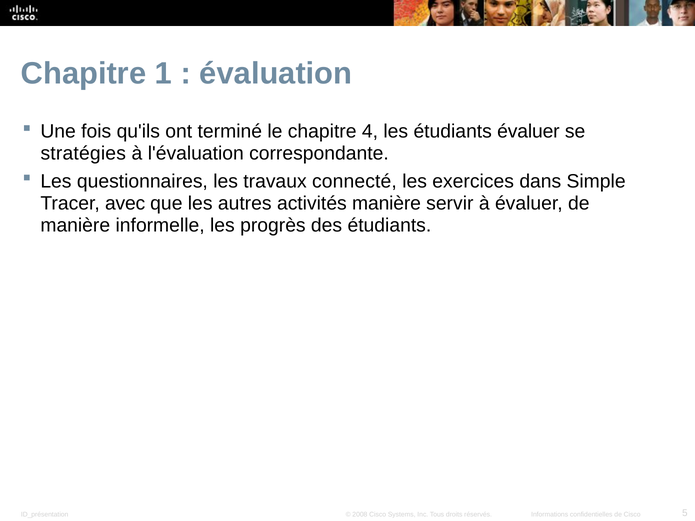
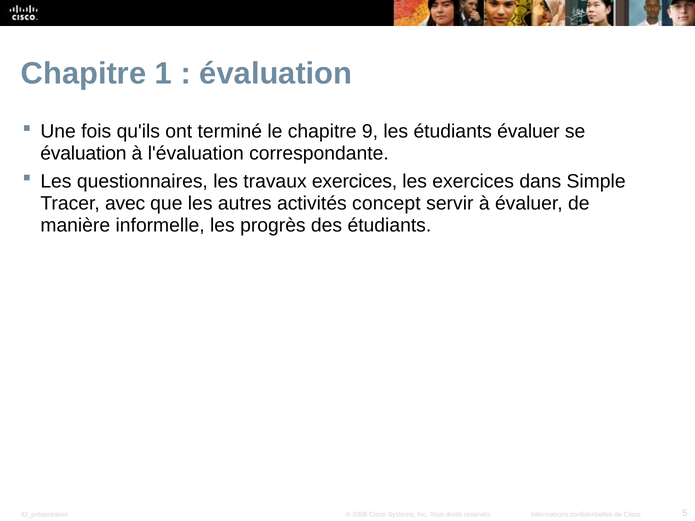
4: 4 -> 9
stratégies at (83, 153): stratégies -> évaluation
travaux connecté: connecté -> exercices
activités manière: manière -> concept
